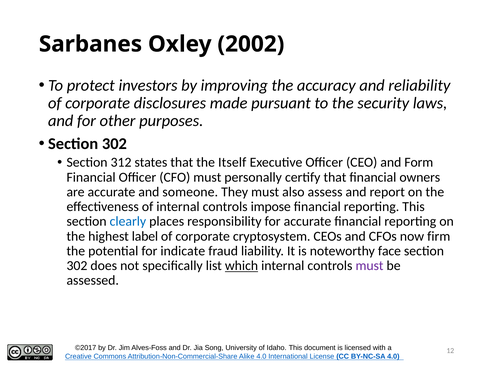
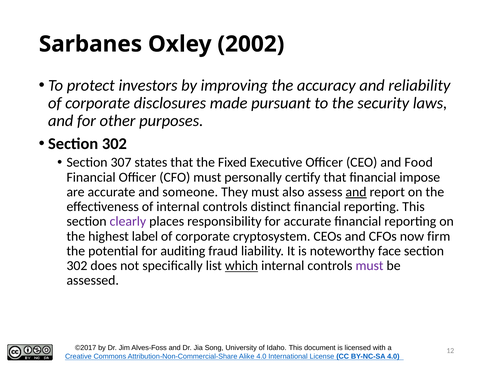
312: 312 -> 307
Itself: Itself -> Fixed
Form: Form -> Food
owners: owners -> impose
and at (356, 192) underline: none -> present
impose: impose -> distinct
clearly colour: blue -> purple
indicate: indicate -> auditing
